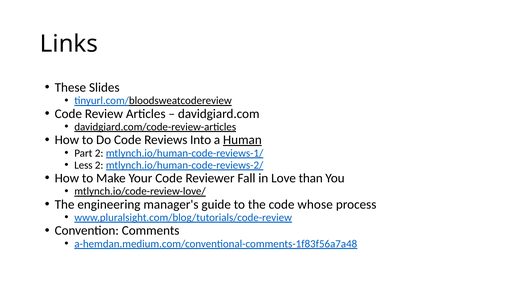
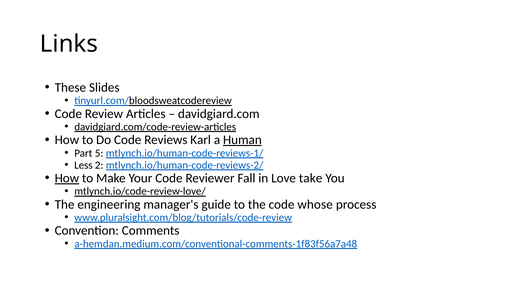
Into: Into -> Karl
Part 2: 2 -> 5
How at (67, 178) underline: none -> present
than: than -> take
